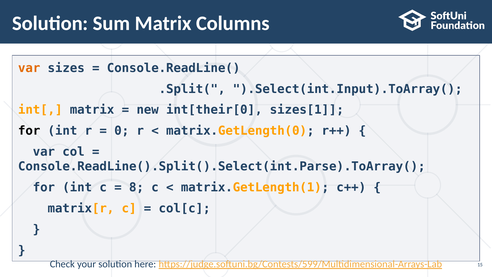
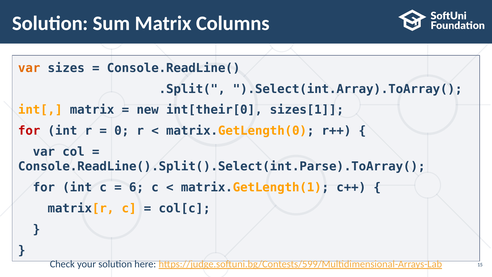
).Select(int.Input).ToArray(: ).Select(int.Input).ToArray( -> ).Select(int.Array).ToArray(
for at (29, 131) colour: black -> red
8: 8 -> 6
